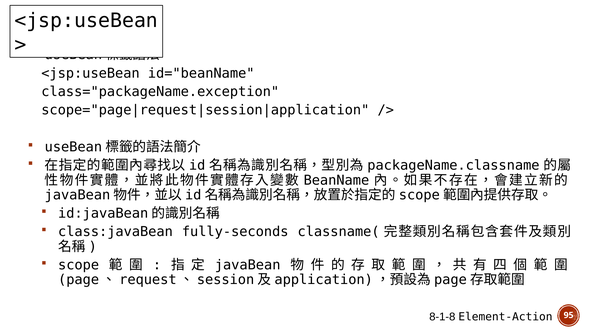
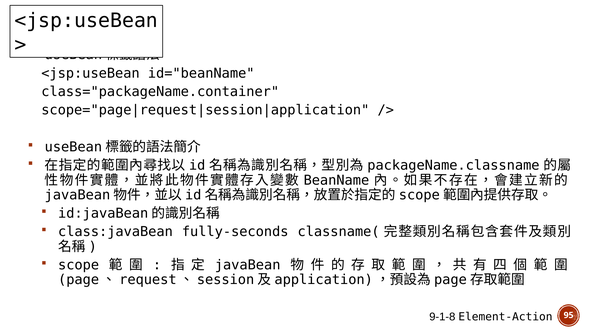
class="packageName.exception: class="packageName.exception -> class="packageName.container
8-1-8: 8-1-8 -> 9-1-8
